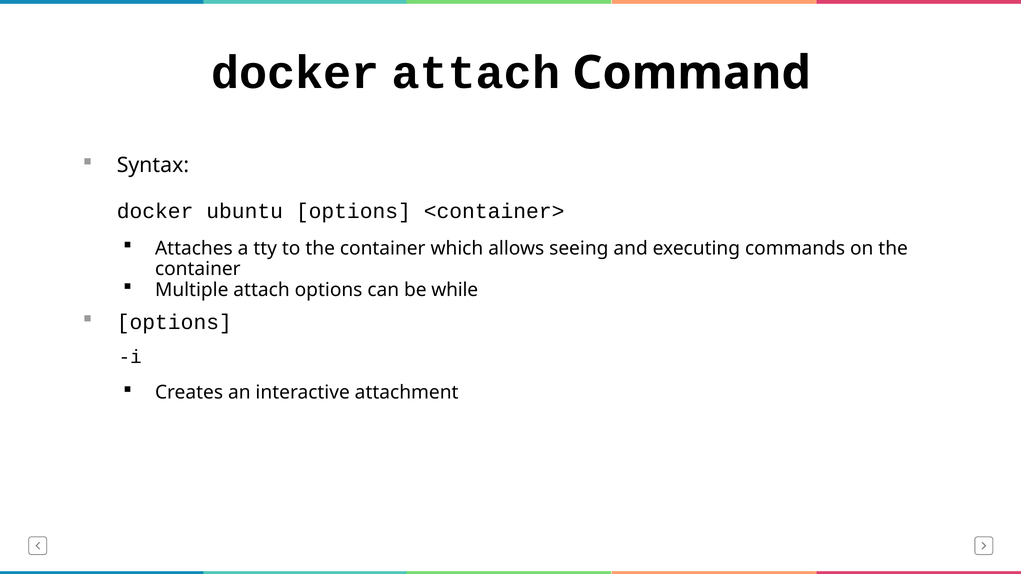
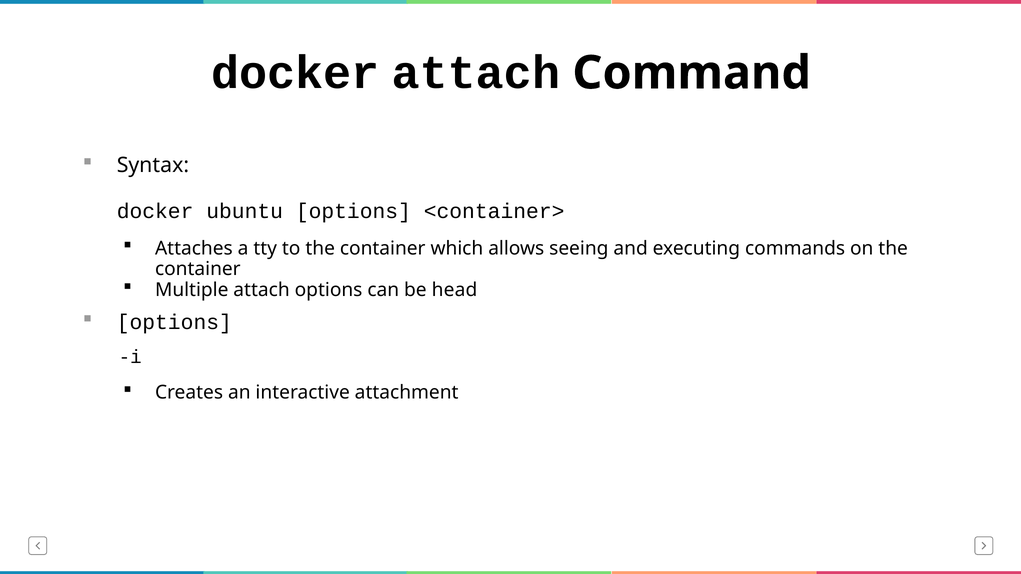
while: while -> head
